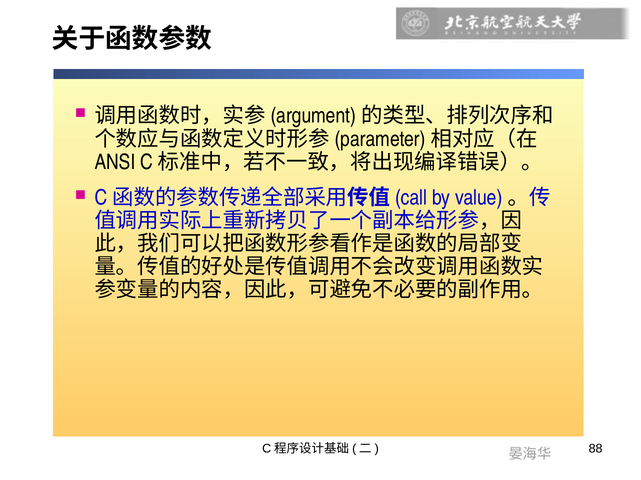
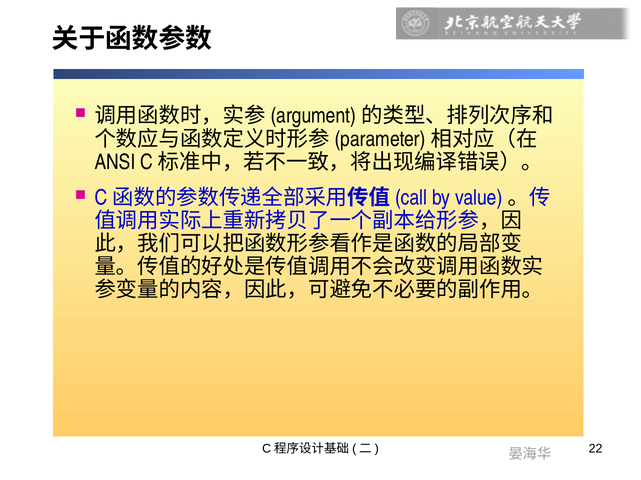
88: 88 -> 22
